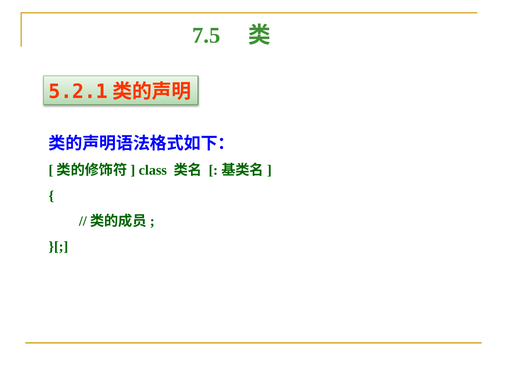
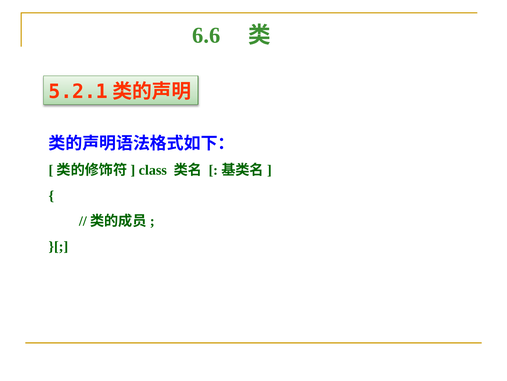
7.5: 7.5 -> 6.6
